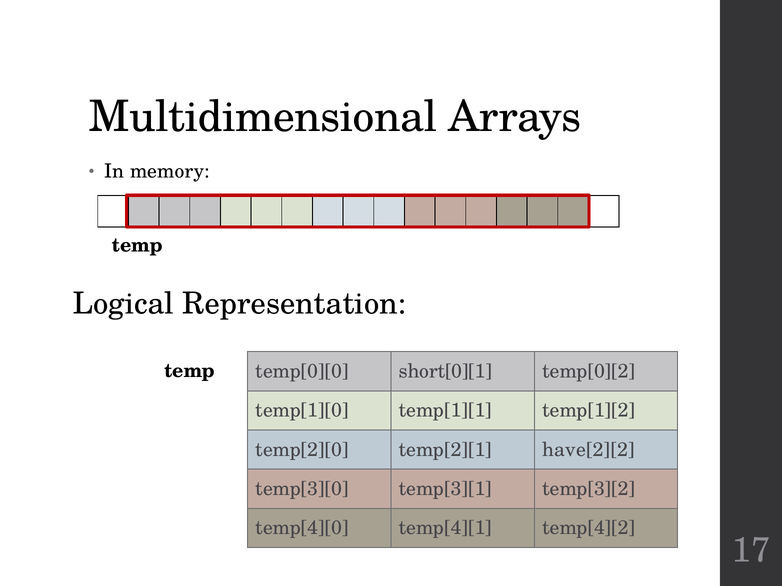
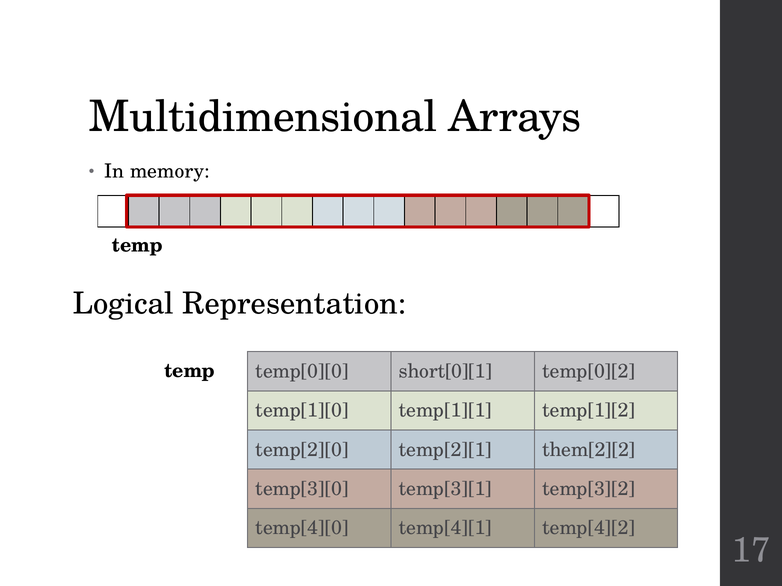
have[2][2: have[2][2 -> them[2][2
